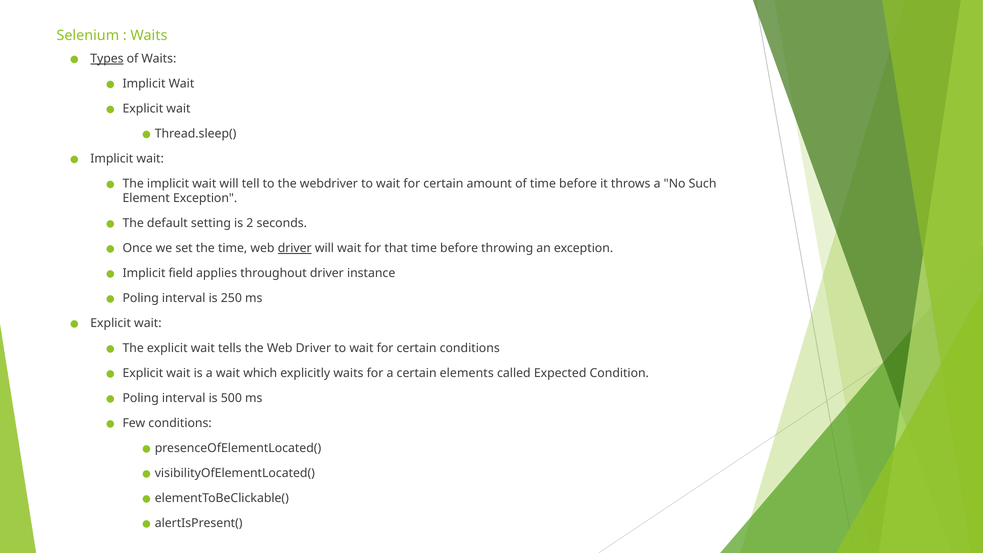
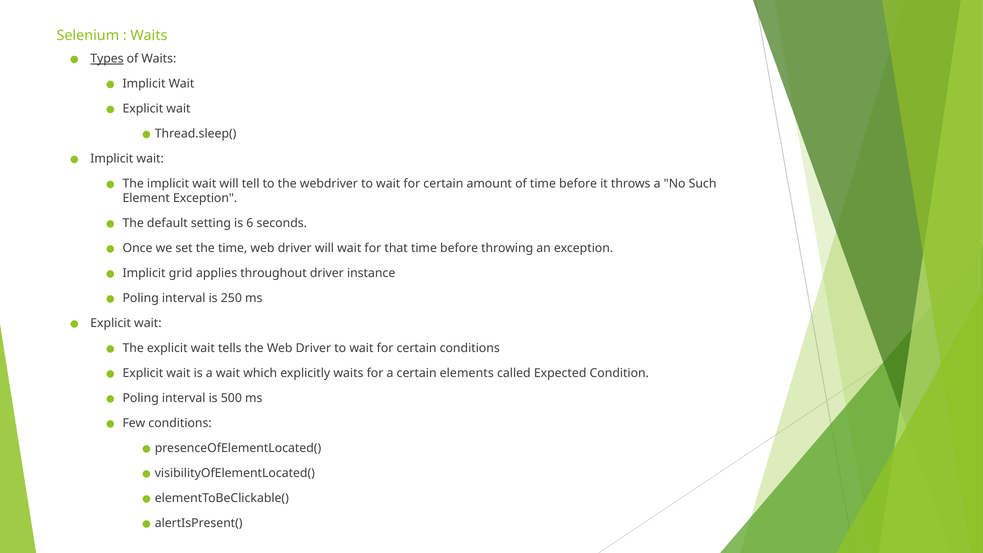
2: 2 -> 6
driver at (295, 248) underline: present -> none
field: field -> grid
